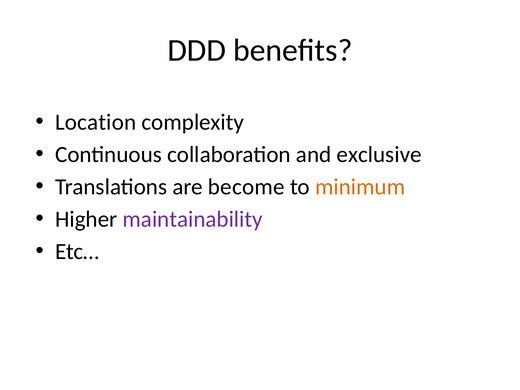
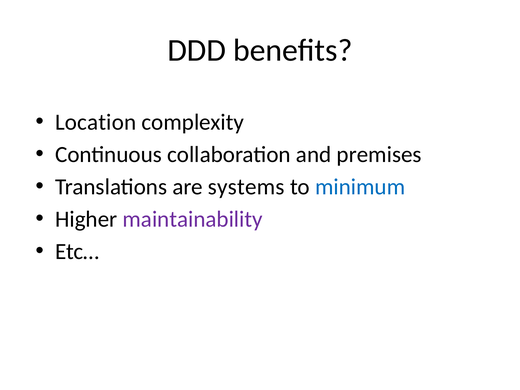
exclusive: exclusive -> premises
become: become -> systems
minimum colour: orange -> blue
